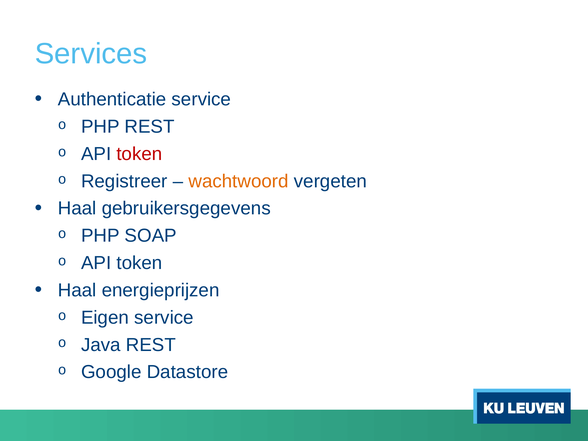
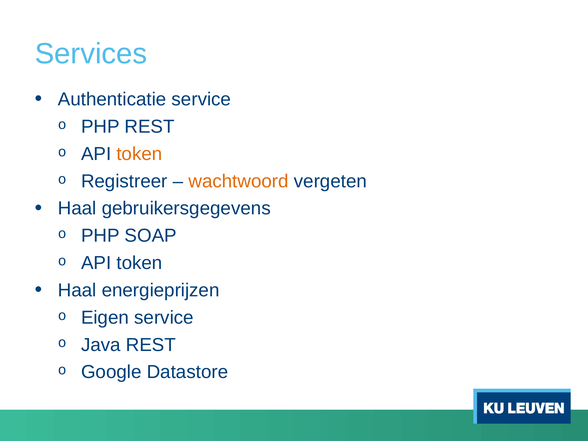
token at (139, 154) colour: red -> orange
